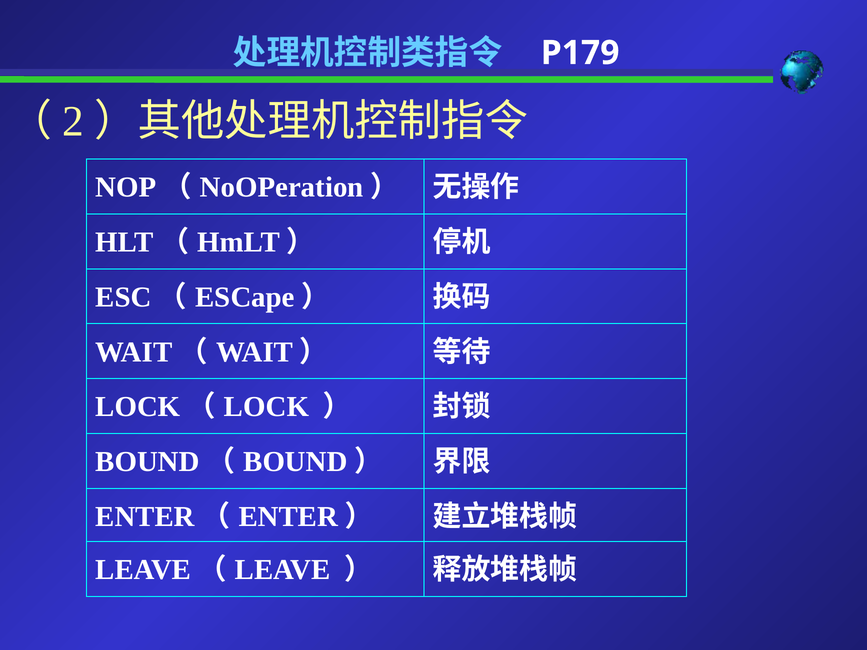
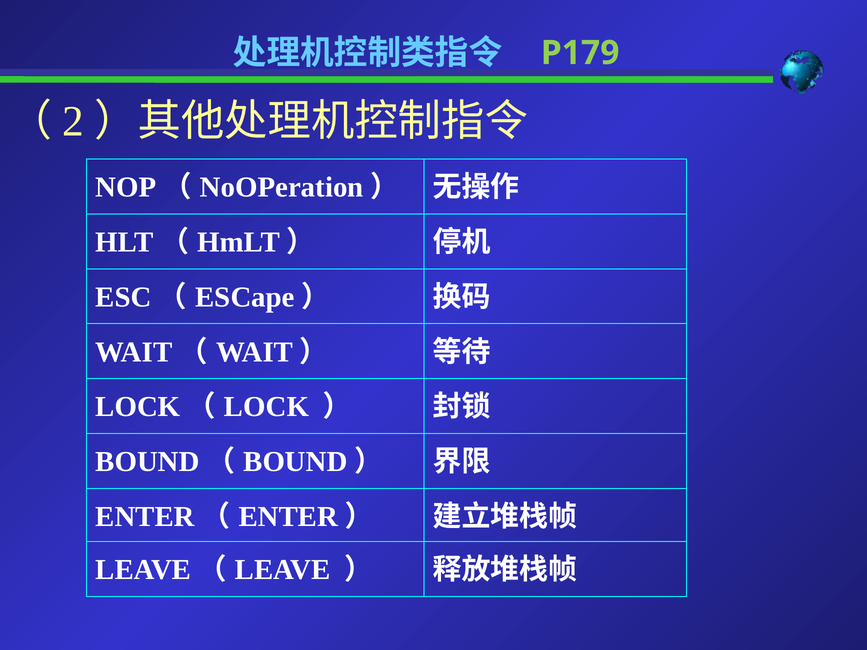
P179 colour: white -> light green
